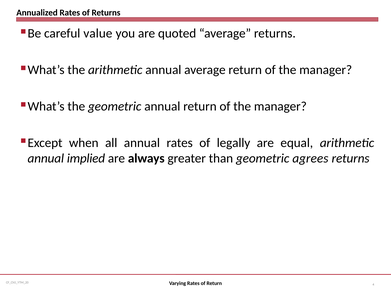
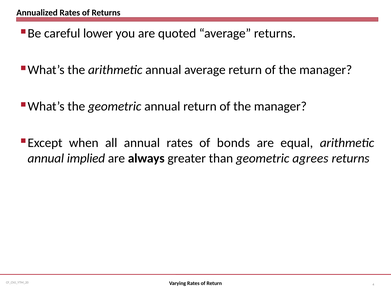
value: value -> lower
legally: legally -> bonds
